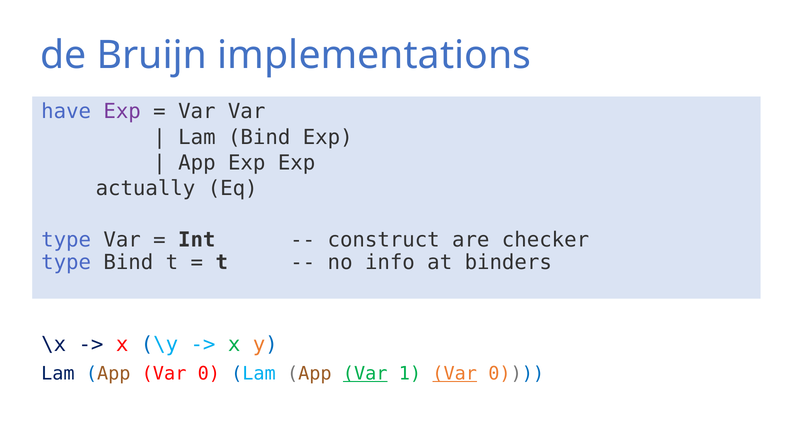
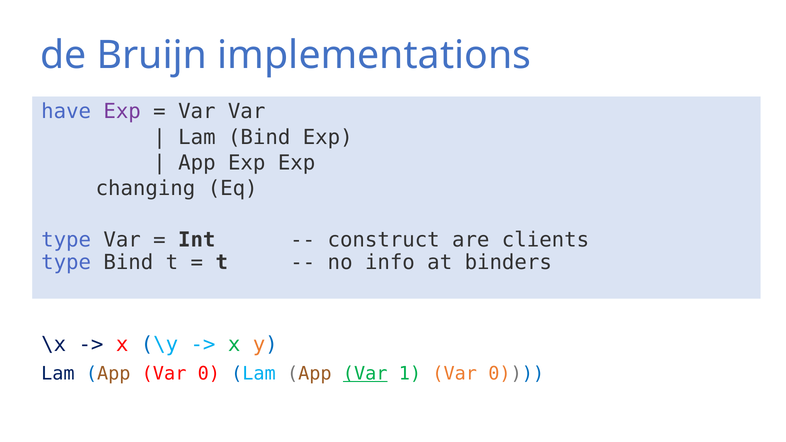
actually: actually -> changing
checker: checker -> clients
Var at (455, 374) underline: present -> none
